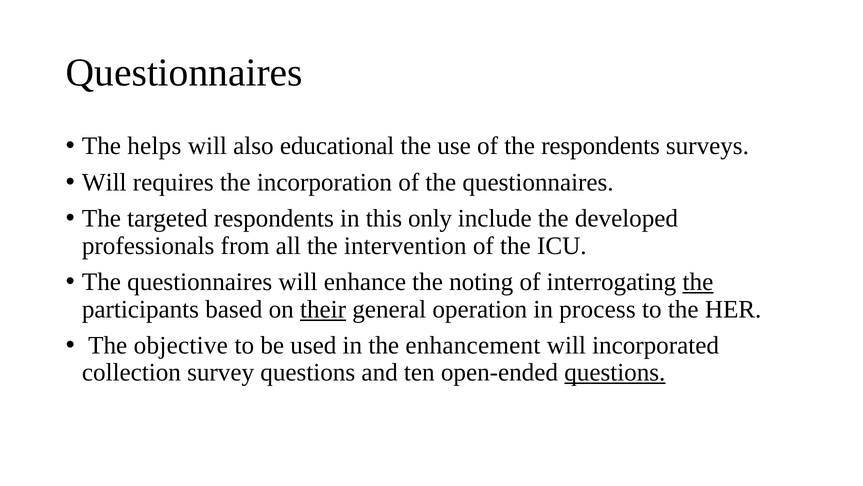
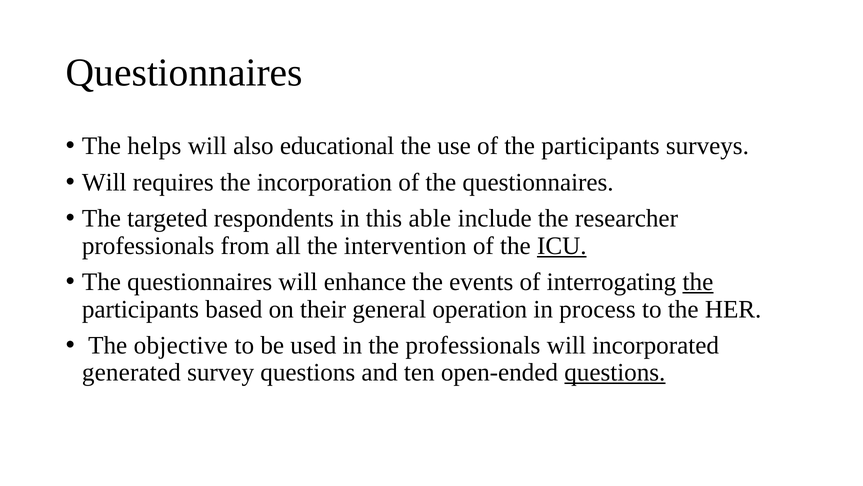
of the respondents: respondents -> participants
only: only -> able
developed: developed -> researcher
ICU underline: none -> present
noting: noting -> events
their underline: present -> none
the enhancement: enhancement -> professionals
collection: collection -> generated
